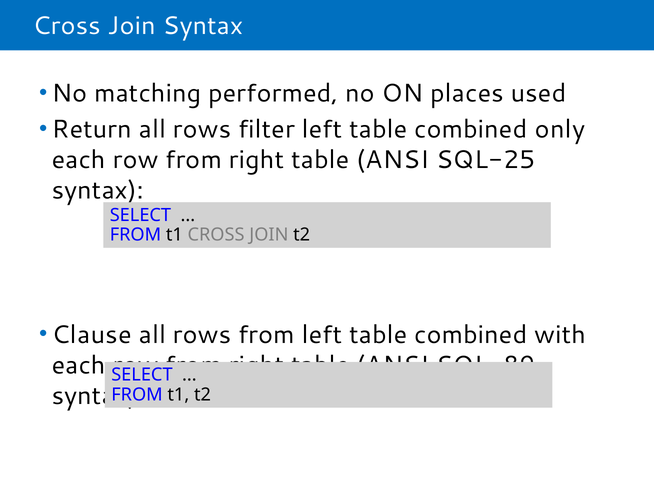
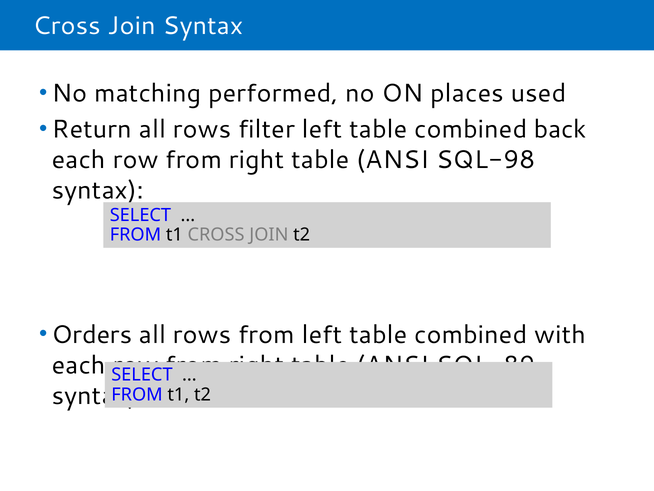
only: only -> back
SQL-25: SQL-25 -> SQL-98
Clause: Clause -> Orders
